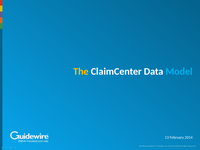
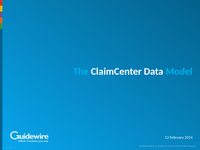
The colour: yellow -> light blue
